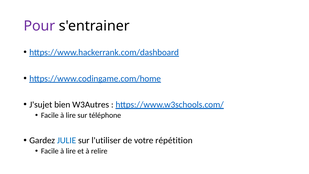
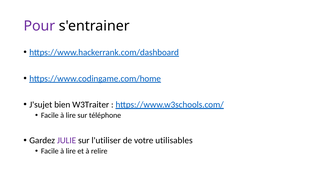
W3Autres: W3Autres -> W3Traiter
JULIE colour: blue -> purple
répétition: répétition -> utilisables
